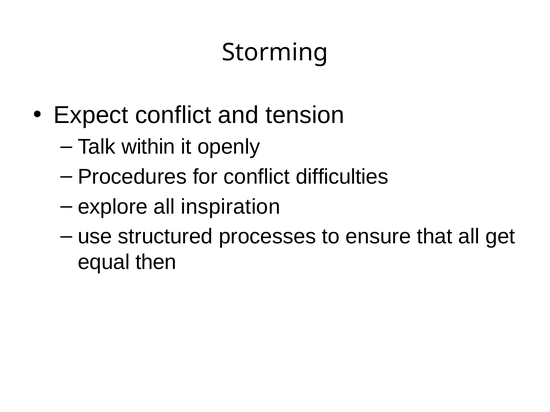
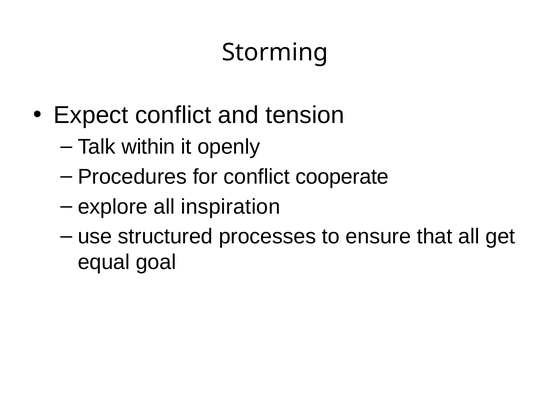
difficulties: difficulties -> cooperate
then: then -> goal
